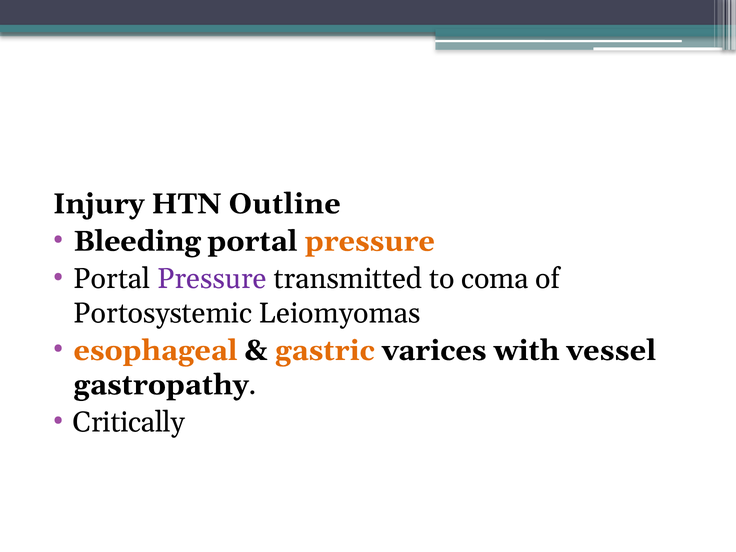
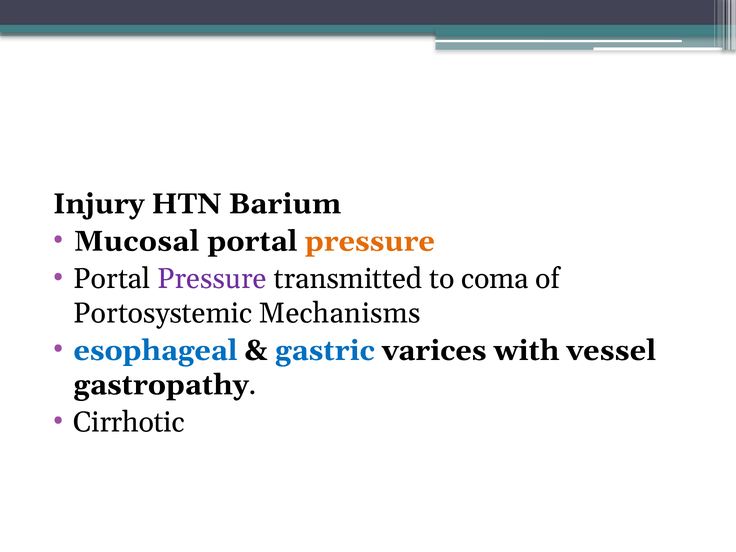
Outline: Outline -> Barium
Bleeding: Bleeding -> Mucosal
Leiomyomas: Leiomyomas -> Mechanisms
esophageal colour: orange -> blue
gastric colour: orange -> blue
Critically: Critically -> Cirrhotic
